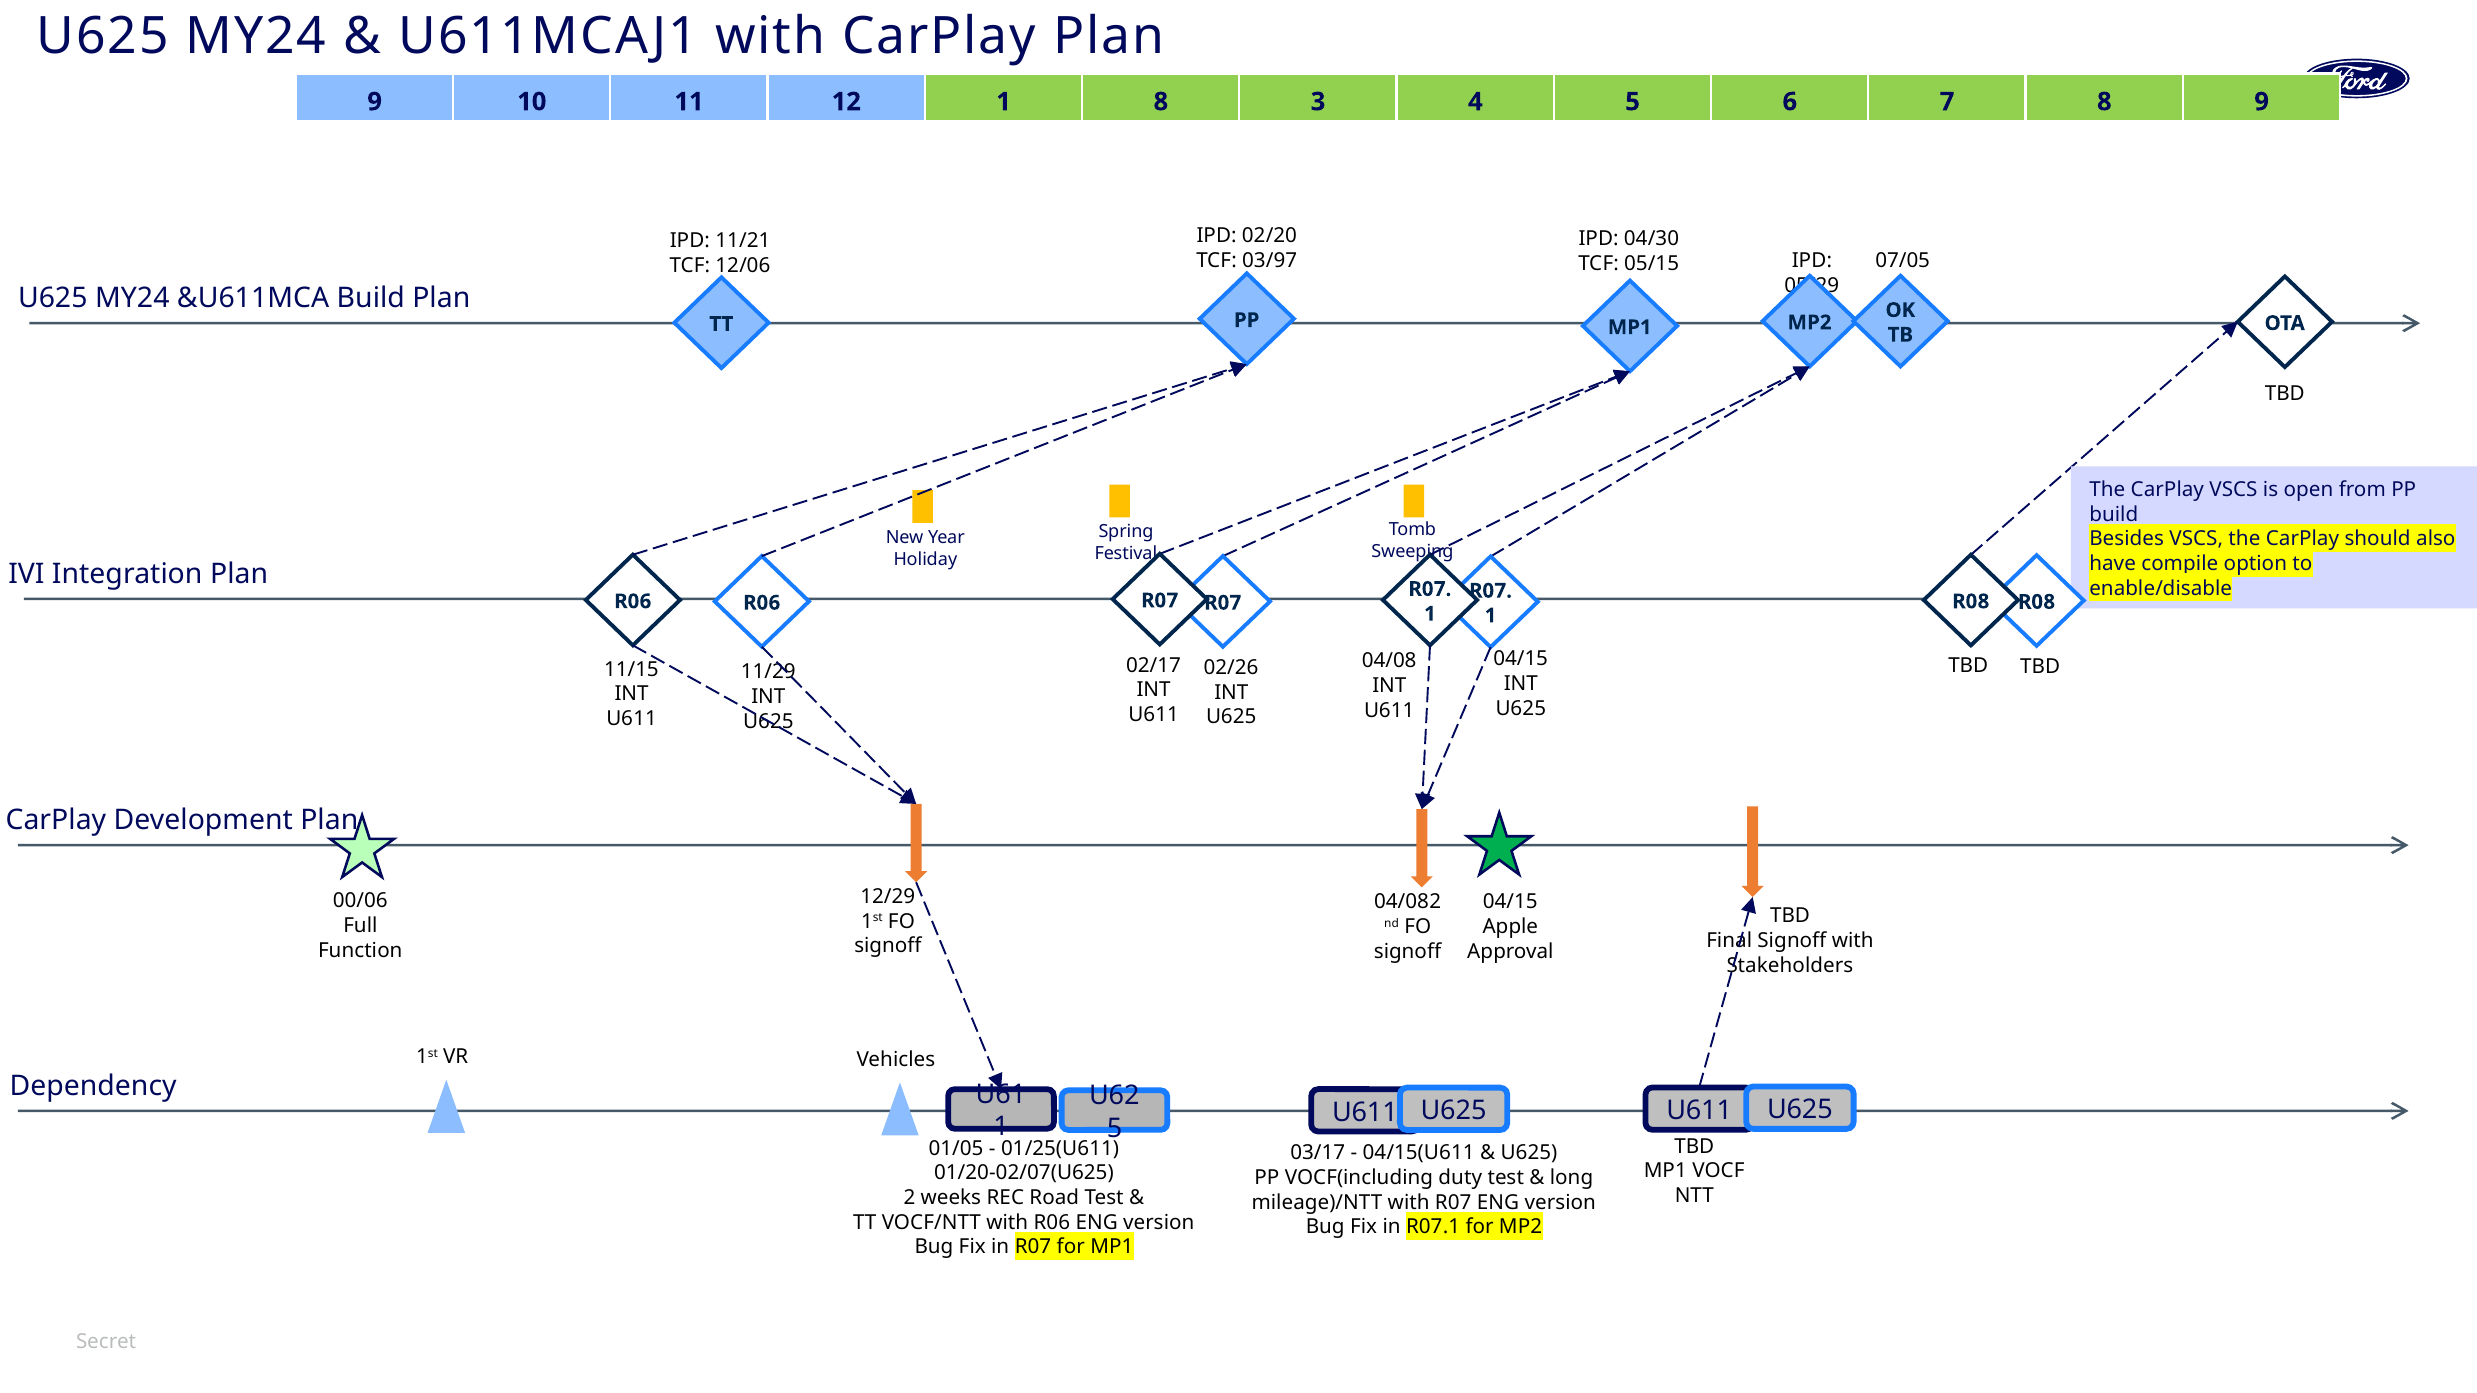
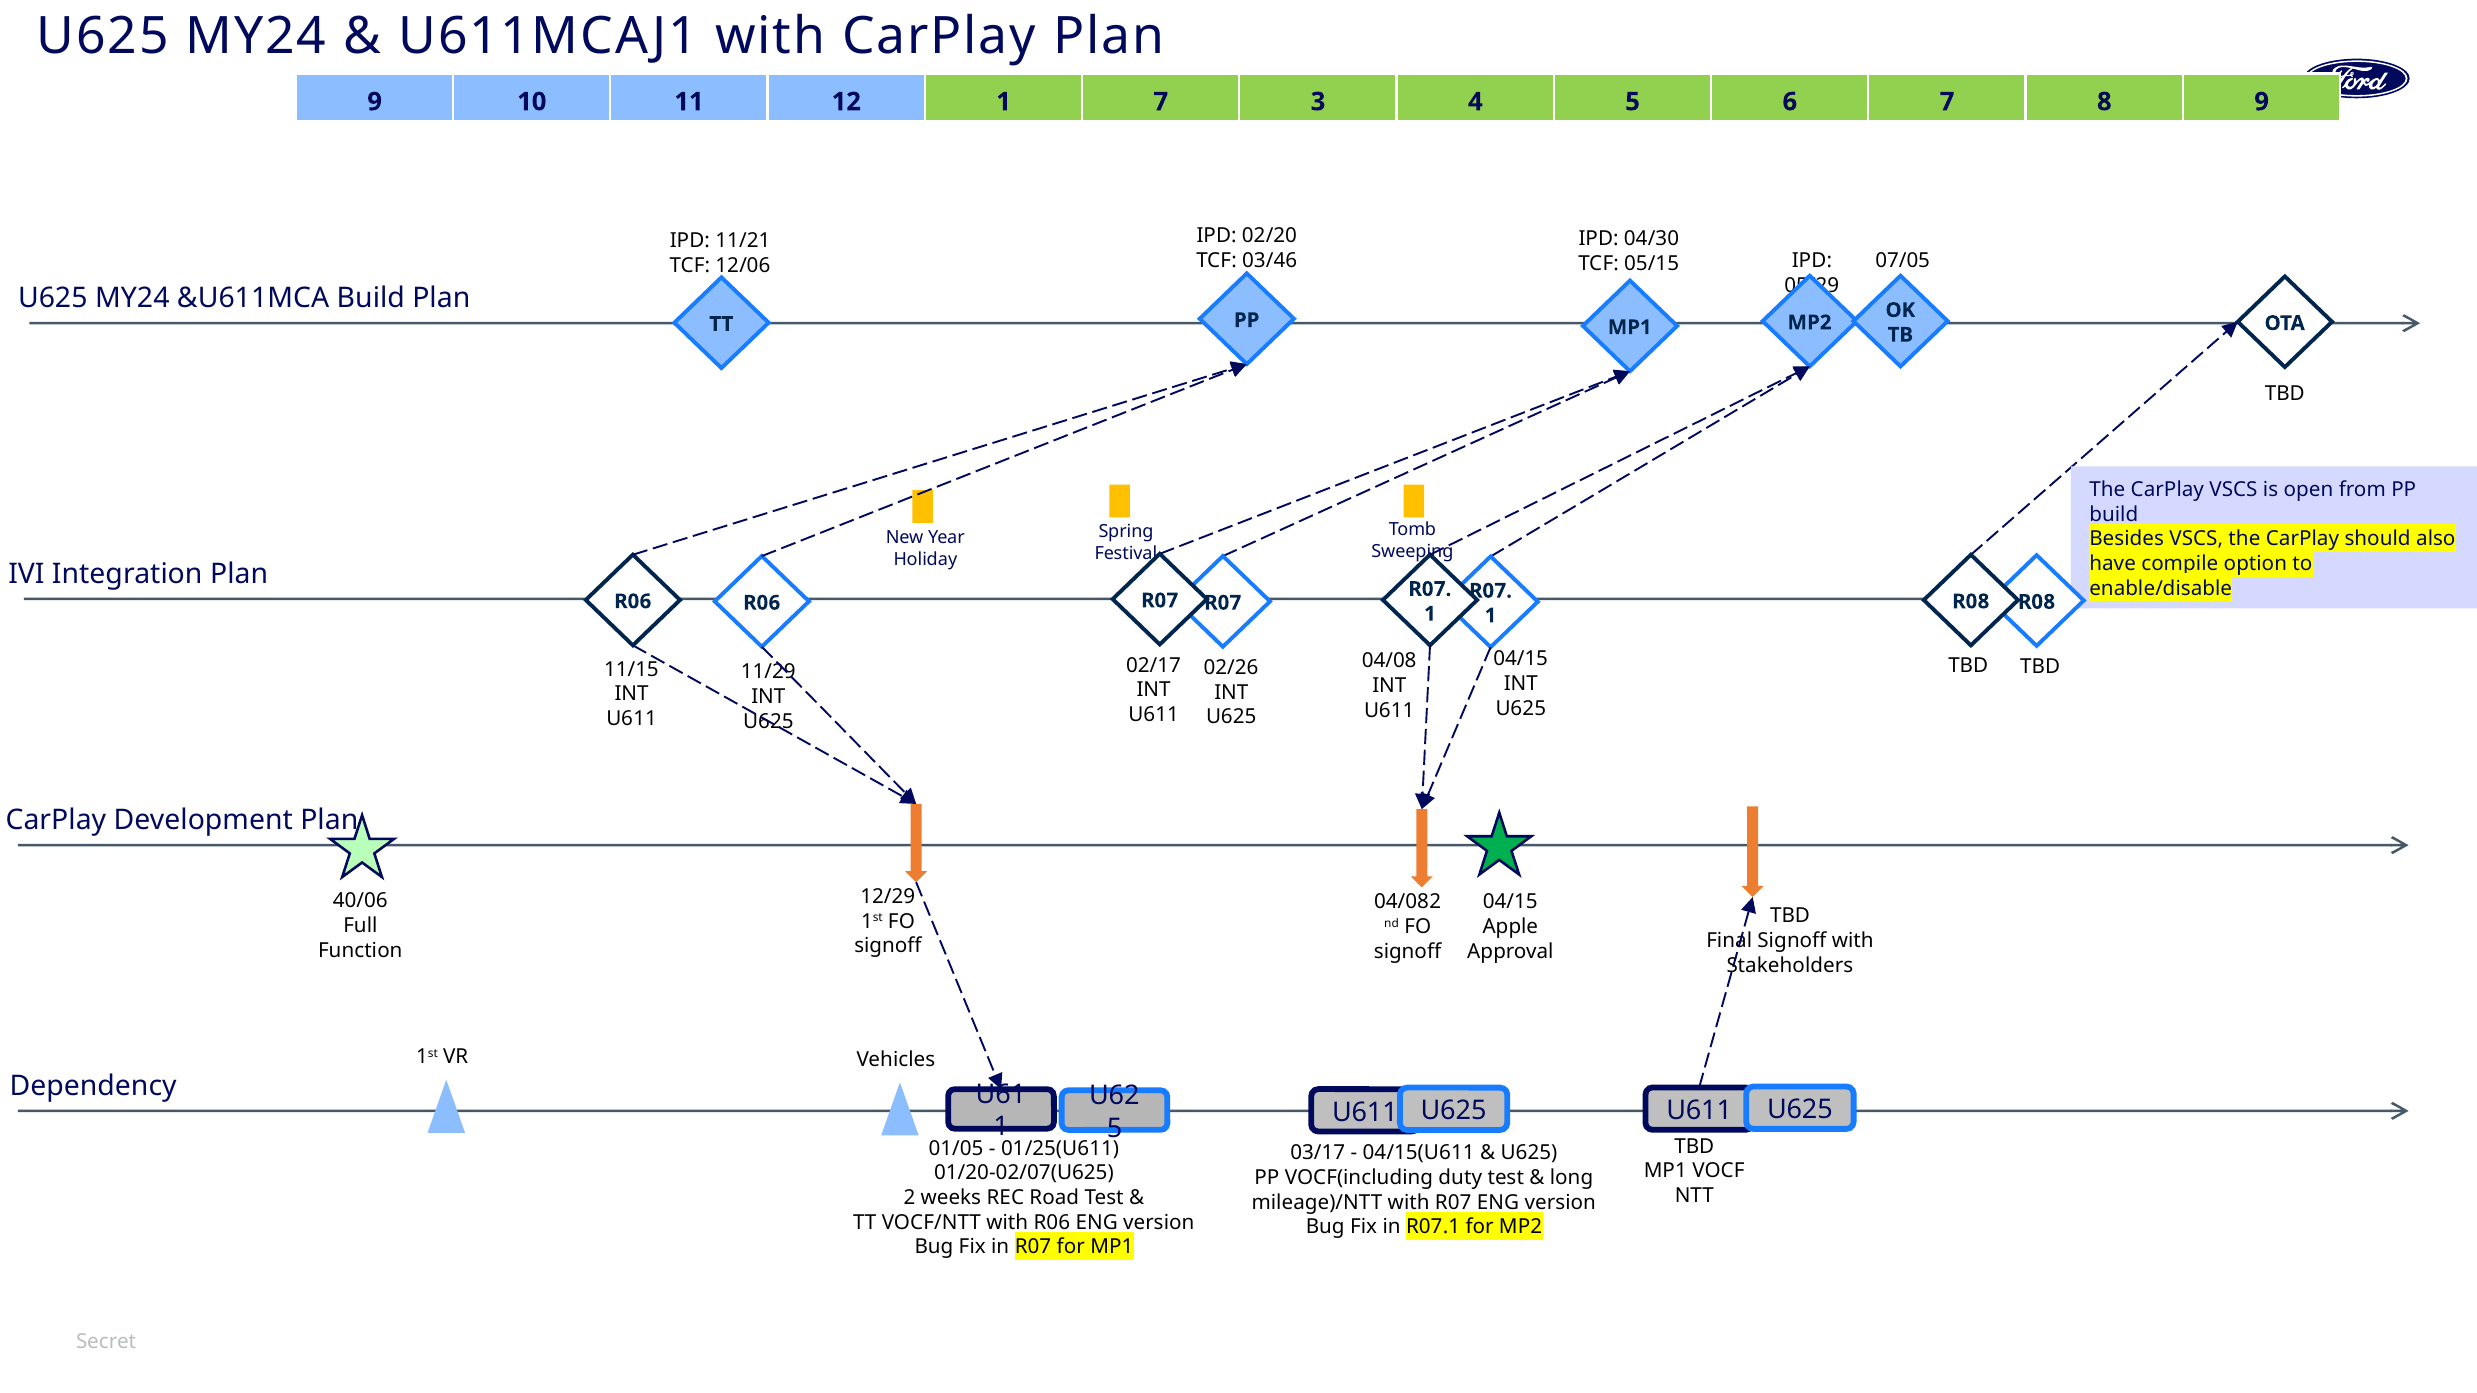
1 8: 8 -> 7
03/97: 03/97 -> 03/46
00/06: 00/06 -> 40/06
